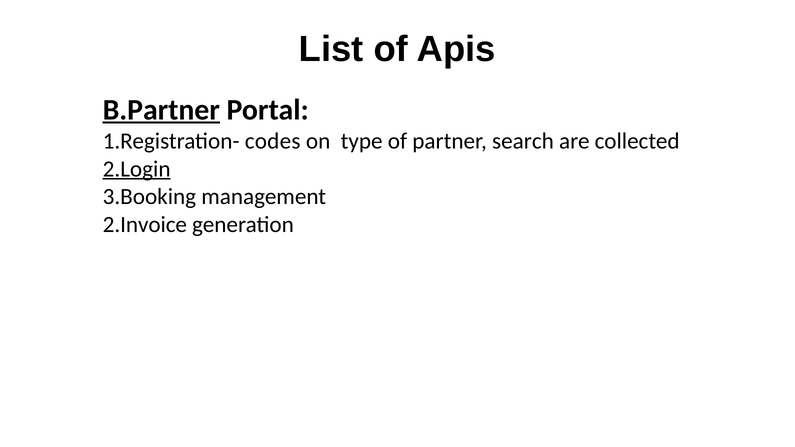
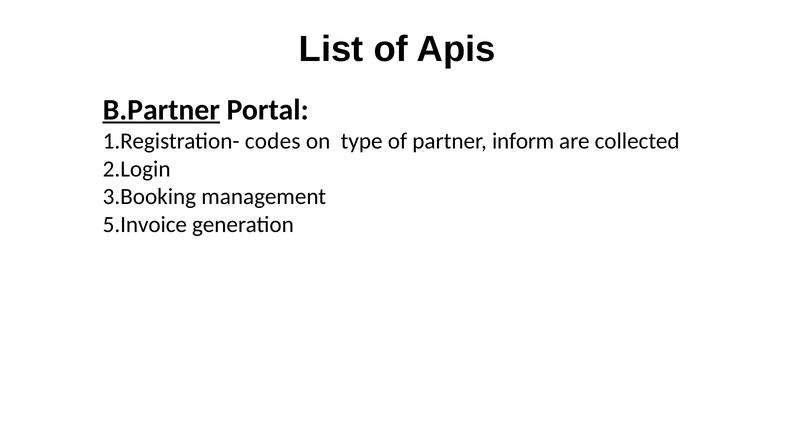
search: search -> inform
2.Login underline: present -> none
2.Invoice: 2.Invoice -> 5.Invoice
